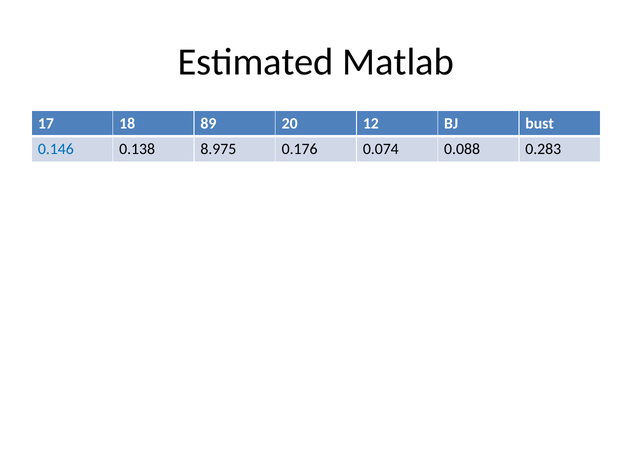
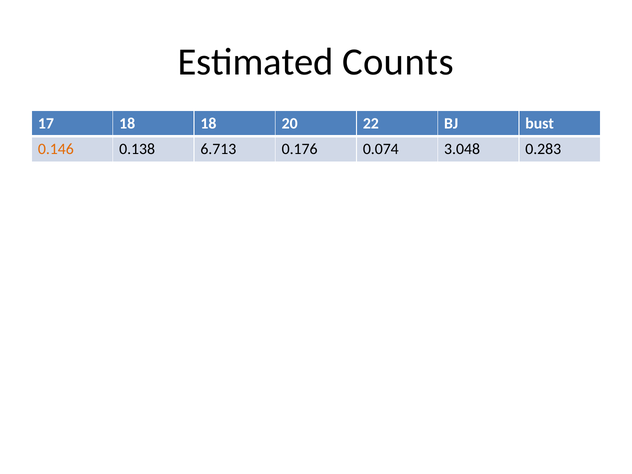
Matlab: Matlab -> Counts
18 89: 89 -> 18
12: 12 -> 22
0.146 colour: blue -> orange
8.975: 8.975 -> 6.713
0.088: 0.088 -> 3.048
